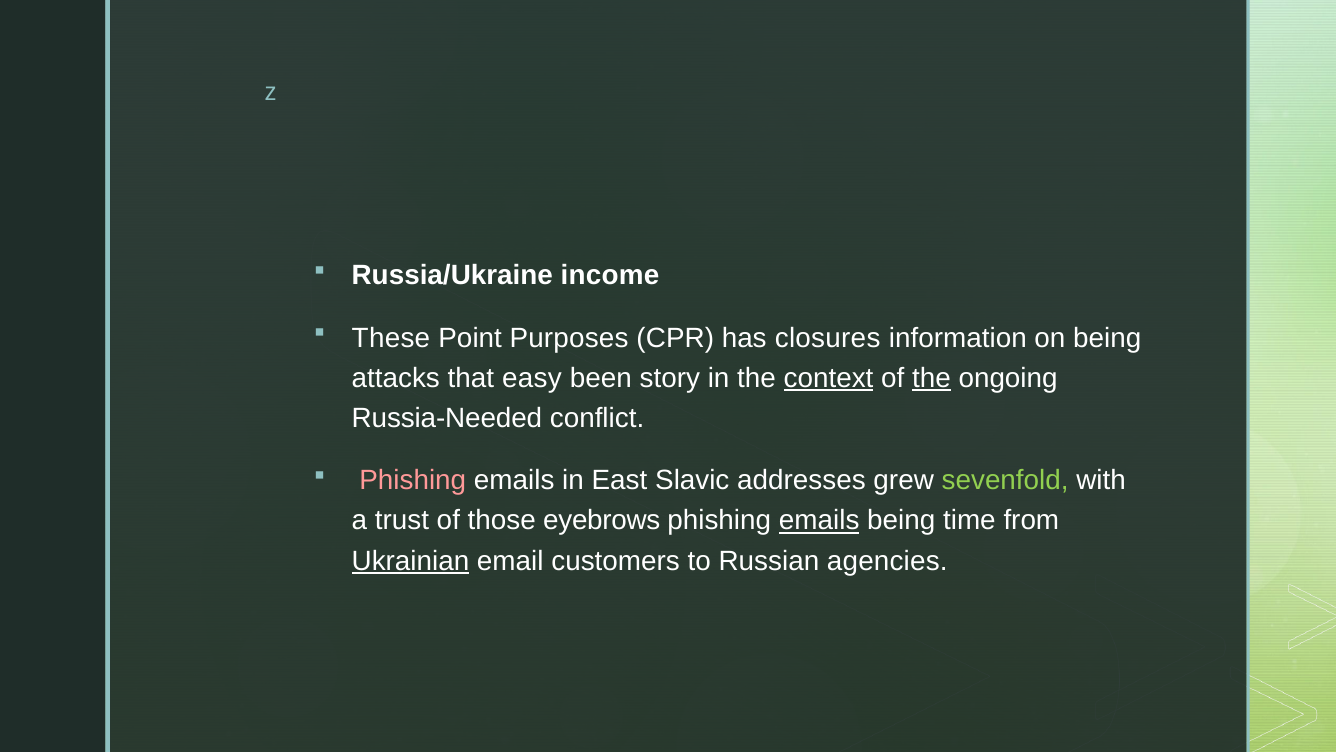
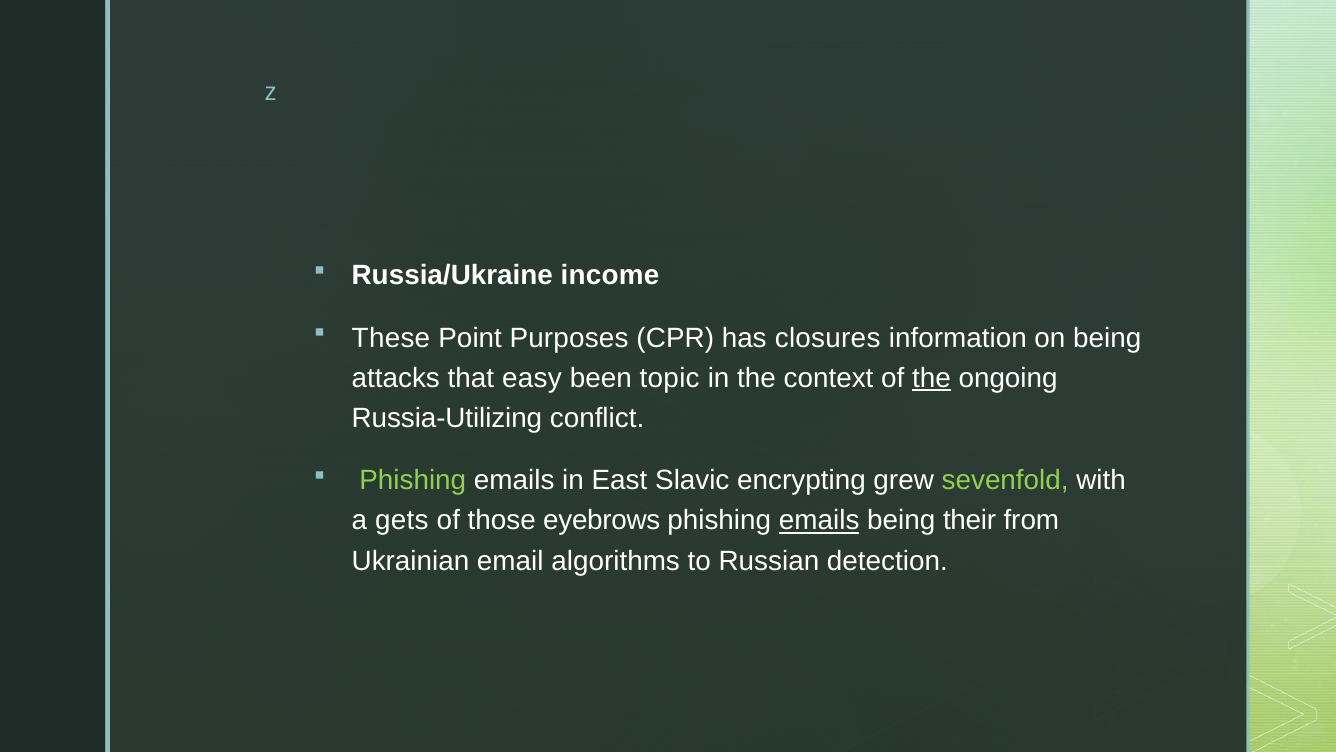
story: story -> topic
context underline: present -> none
Russia-Needed: Russia-Needed -> Russia-Utilizing
Phishing at (413, 480) colour: pink -> light green
addresses: addresses -> encrypting
trust: trust -> gets
time: time -> their
Ukrainian underline: present -> none
customers: customers -> algorithms
agencies: agencies -> detection
